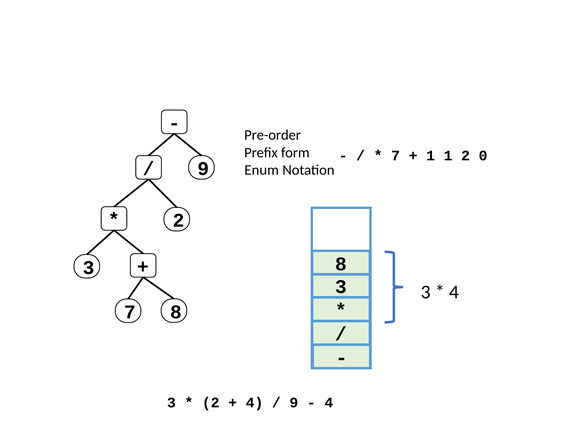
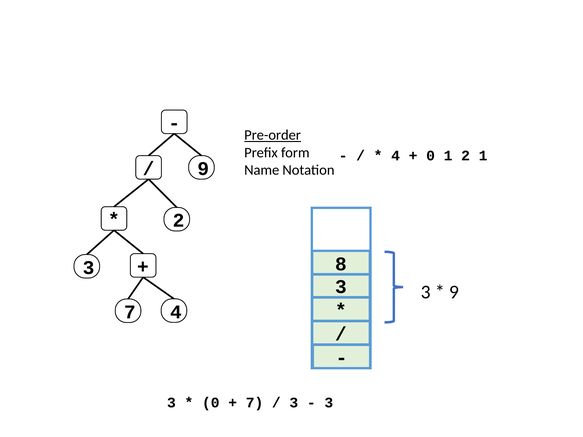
Pre-order underline: none -> present
7 at (396, 156): 7 -> 4
1 at (431, 156): 1 -> 0
2 0: 0 -> 1
Enum: Enum -> Name
4 at (454, 292): 4 -> 9
7 8: 8 -> 4
2 at (211, 403): 2 -> 0
4 at (255, 403): 4 -> 7
9 at (294, 403): 9 -> 3
4 at (329, 403): 4 -> 3
